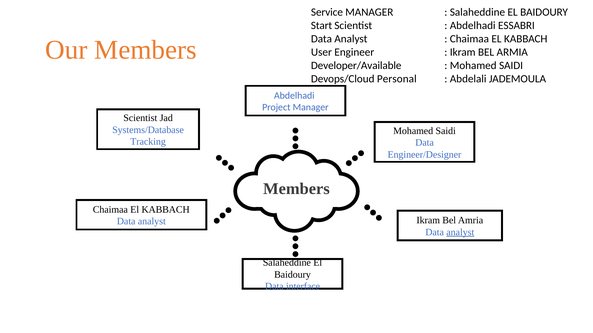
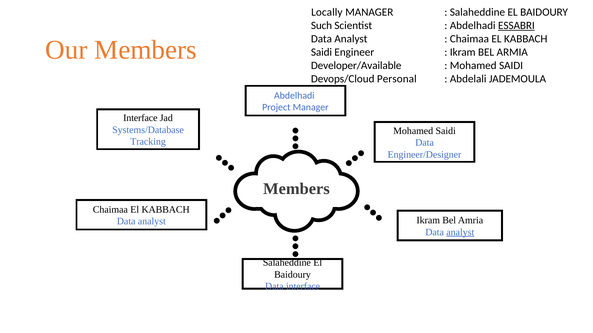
Service: Service -> Locally
Start: Start -> Such
ESSABRI underline: none -> present
User at (321, 52): User -> Saidi
Scientist at (140, 118): Scientist -> Interface
